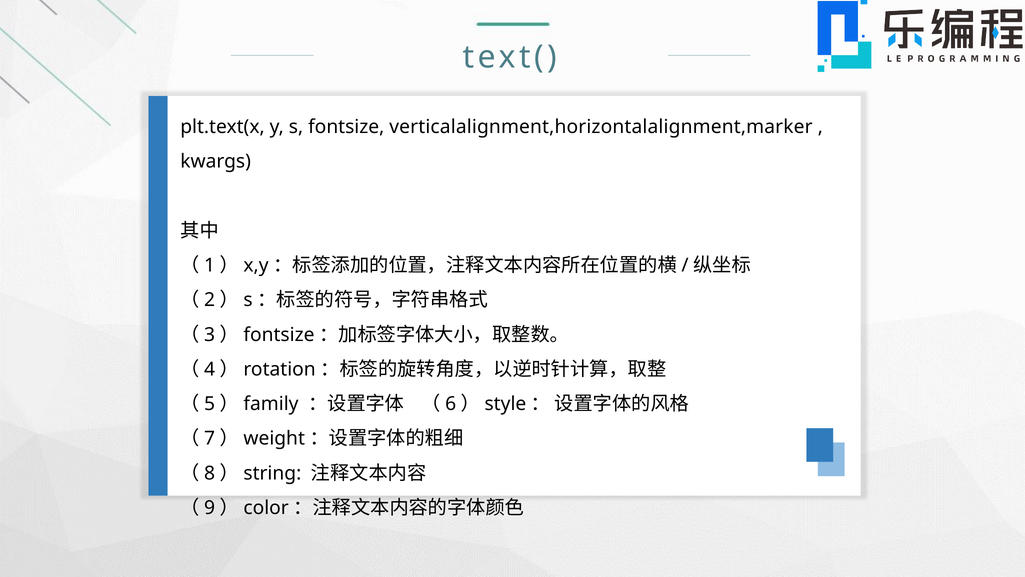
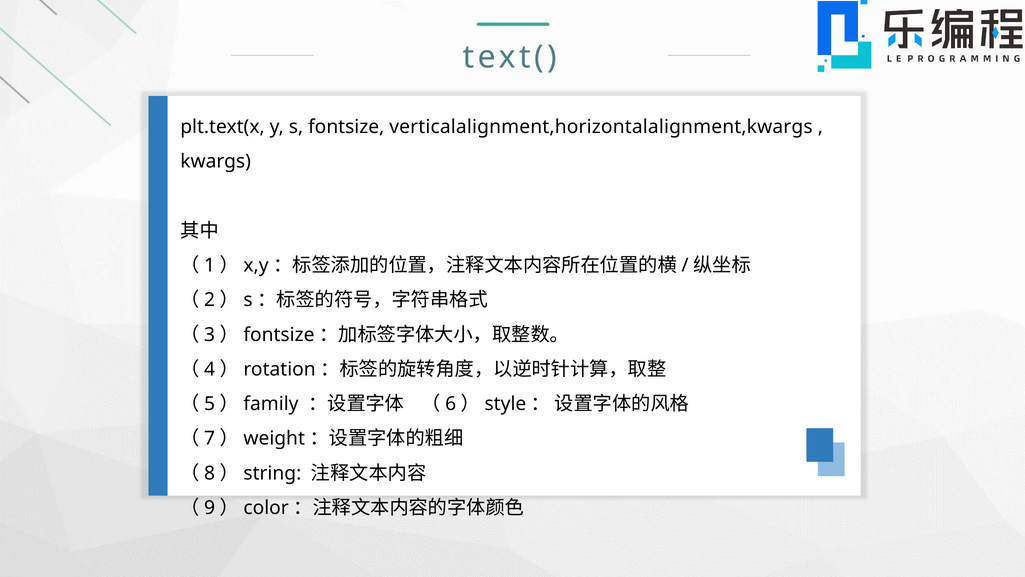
verticalalignment,horizontalalignment,marker: verticalalignment,horizontalalignment,marker -> verticalalignment,horizontalalignment,kwargs
